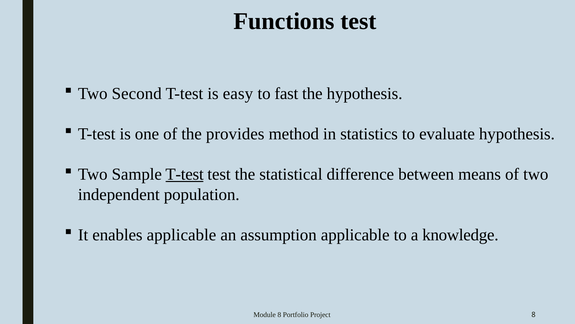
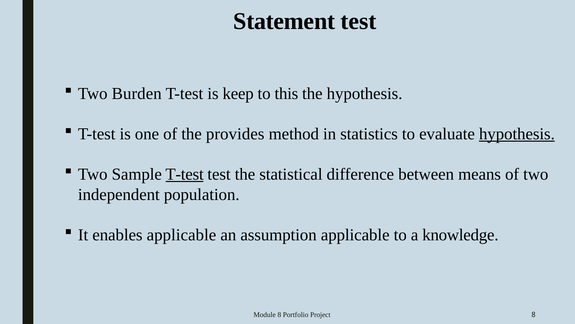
Functions: Functions -> Statement
Second: Second -> Burden
easy: easy -> keep
fast: fast -> this
hypothesis at (517, 134) underline: none -> present
